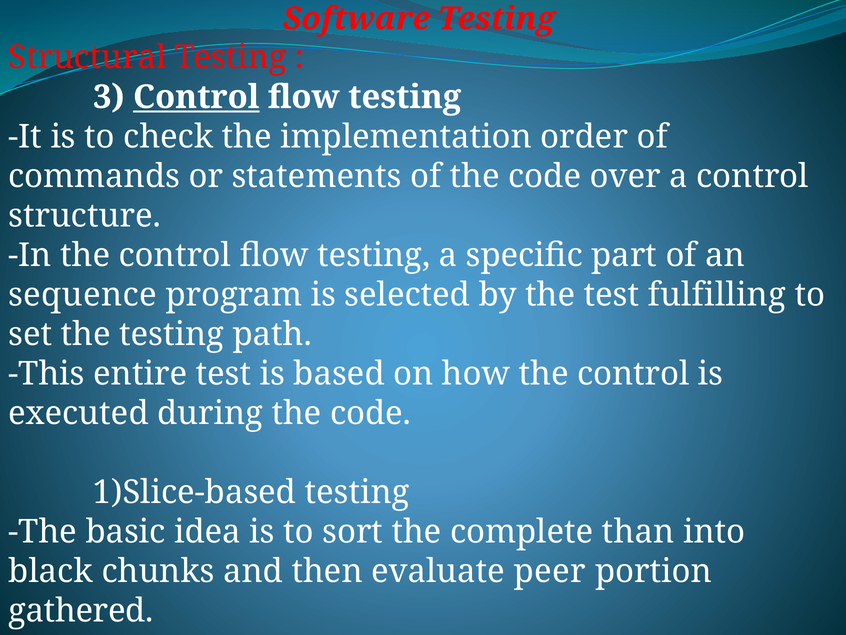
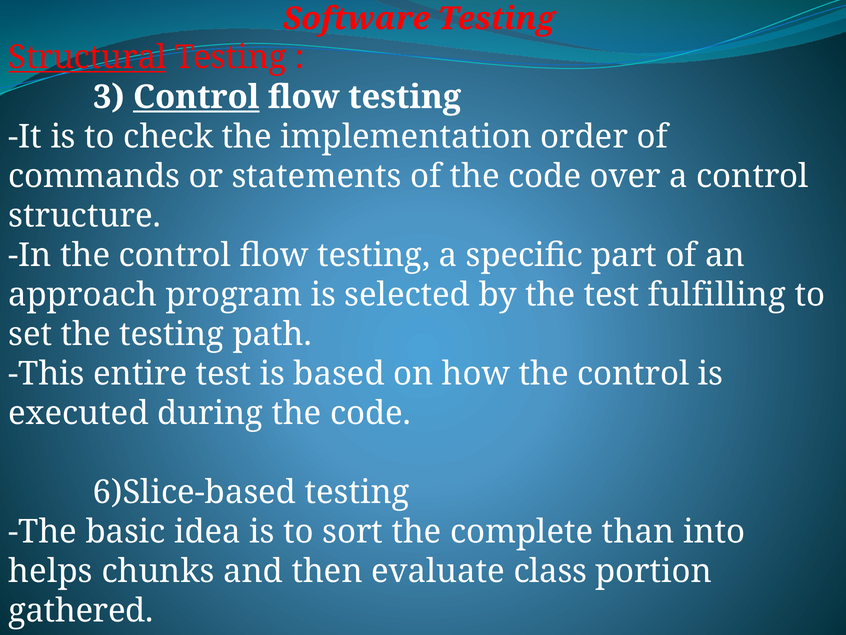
Structural underline: none -> present
sequence: sequence -> approach
1)Slice-based: 1)Slice-based -> 6)Slice-based
black: black -> helps
peer: peer -> class
